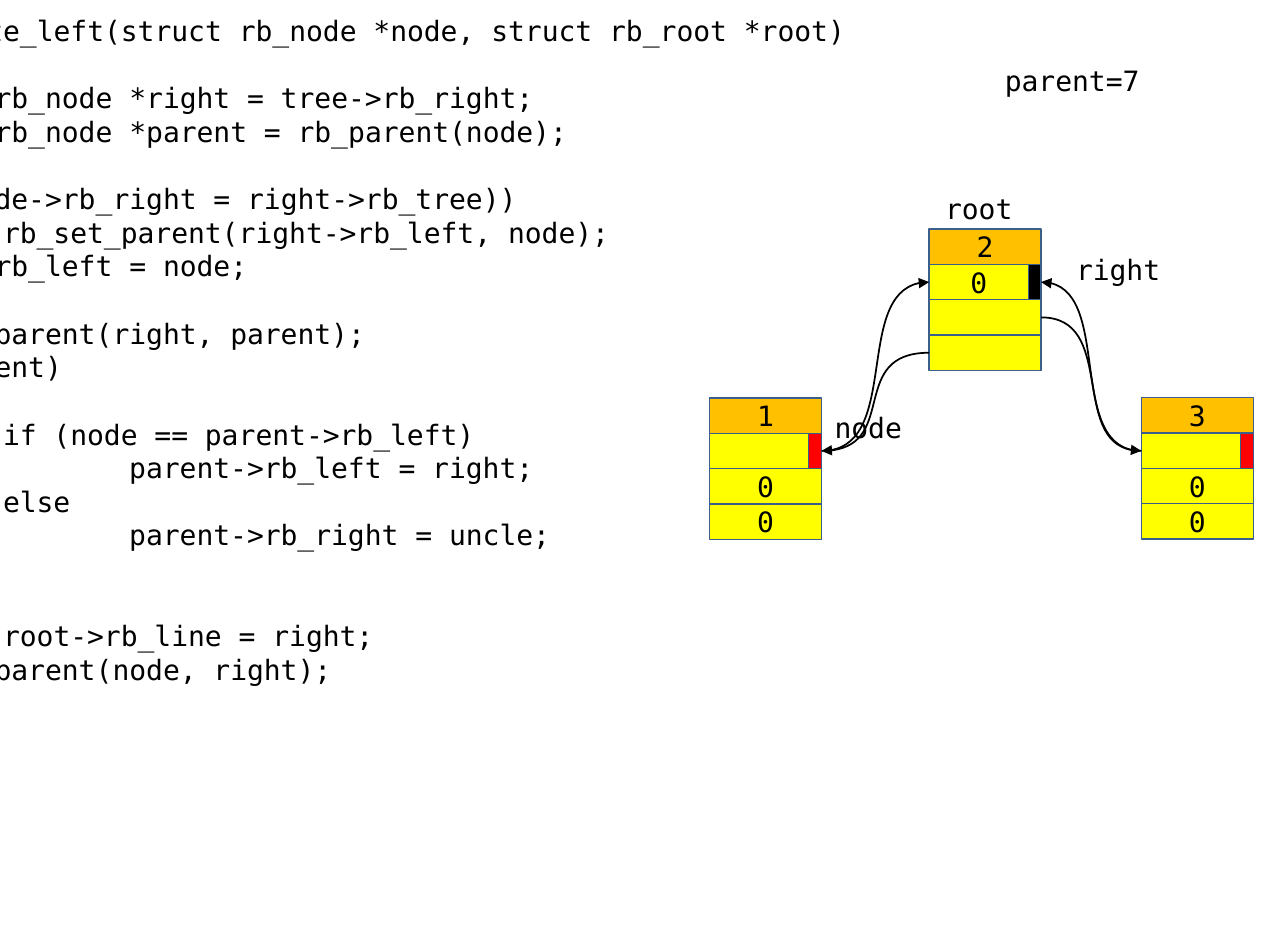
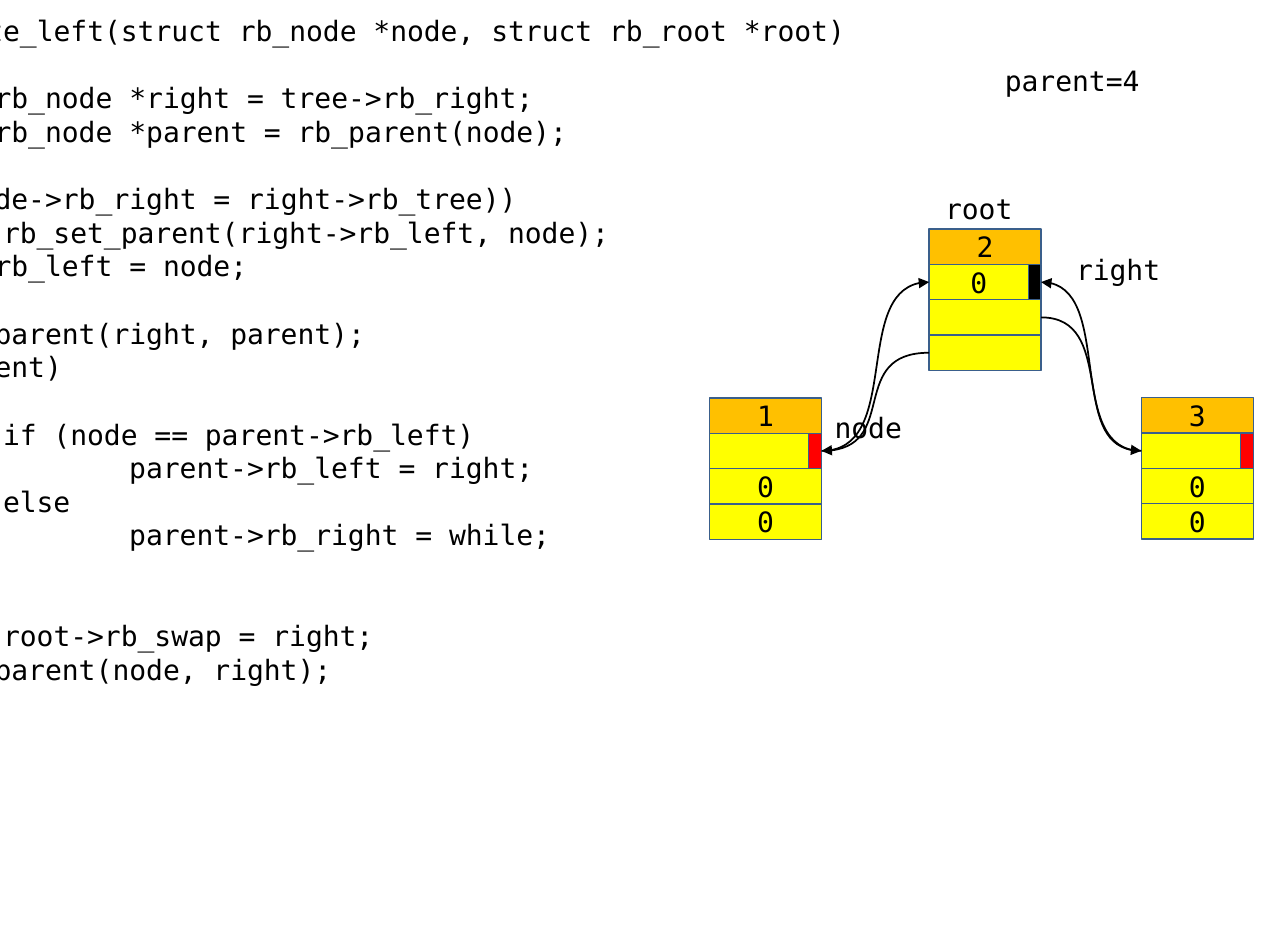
parent=7: parent=7 -> parent=4
uncle: uncle -> while
root->rb_line: root->rb_line -> root->rb_swap
